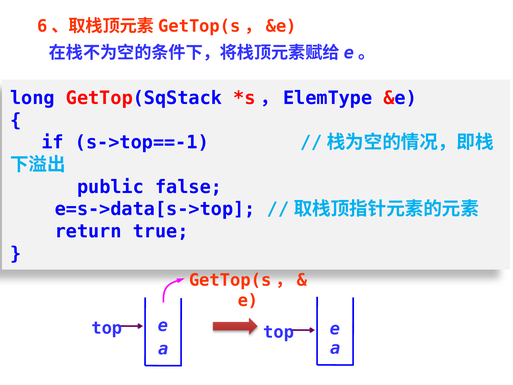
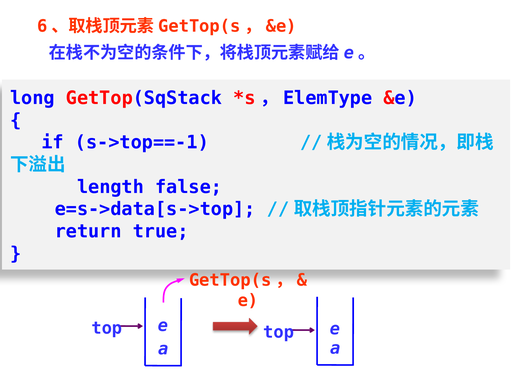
public: public -> length
